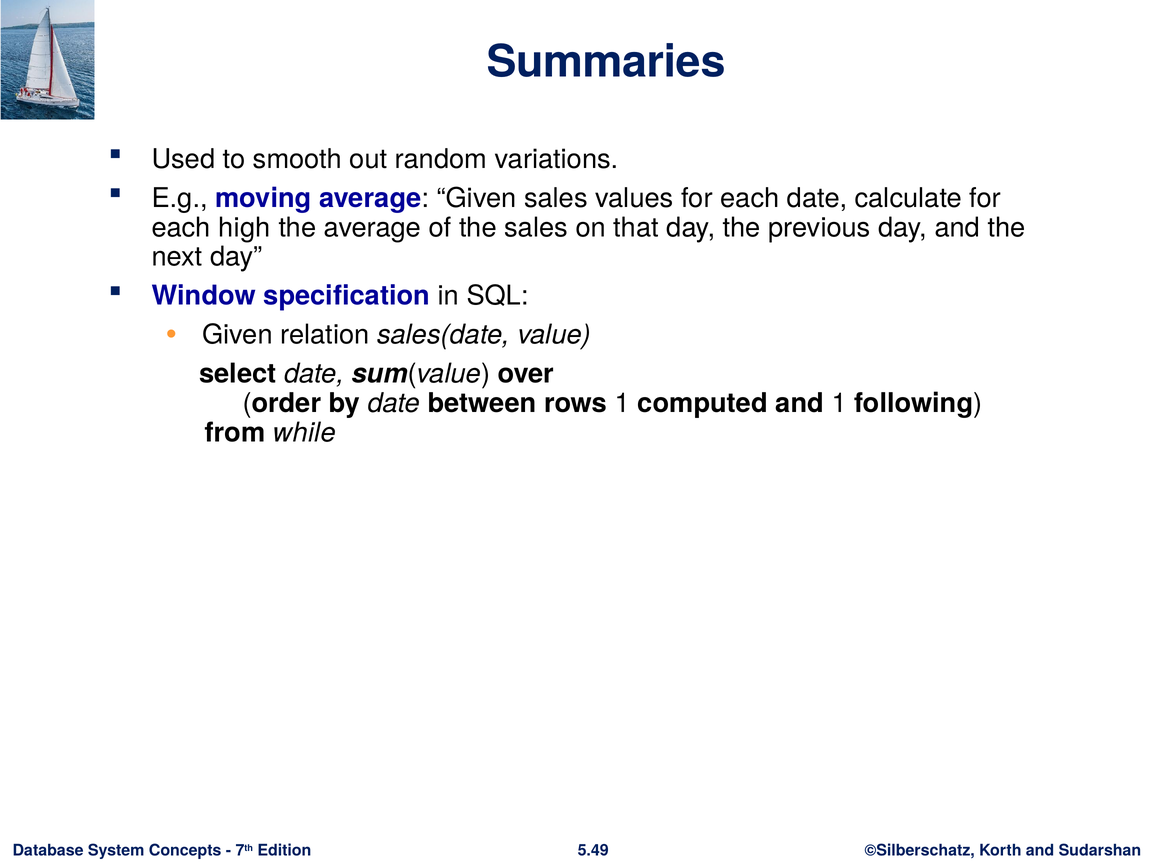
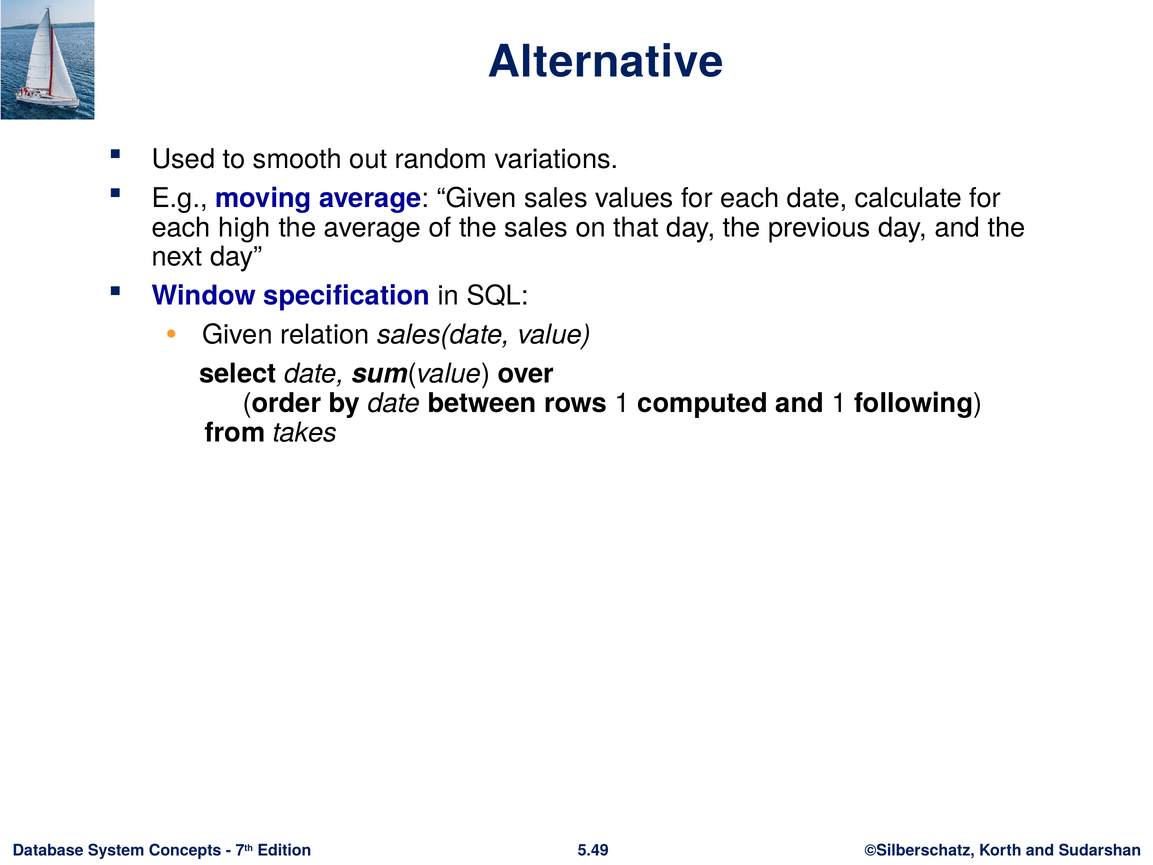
Summaries: Summaries -> Alternative
while: while -> takes
